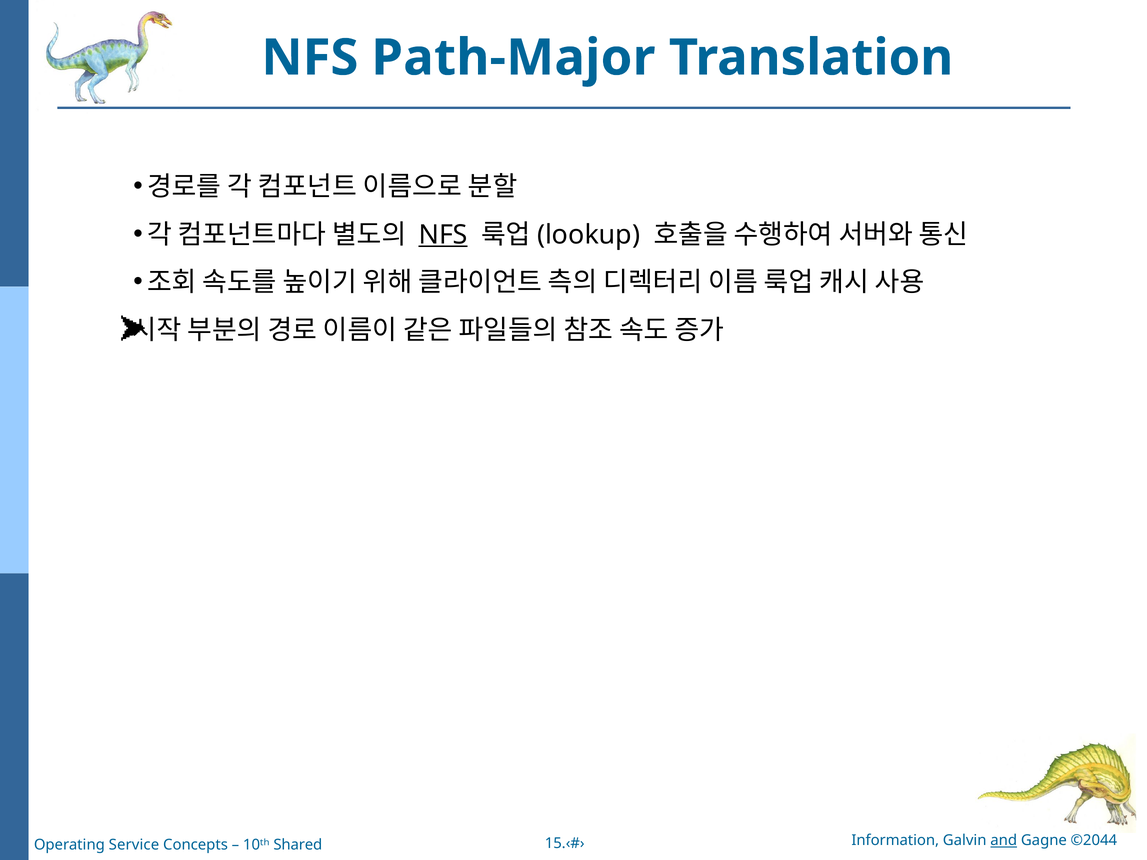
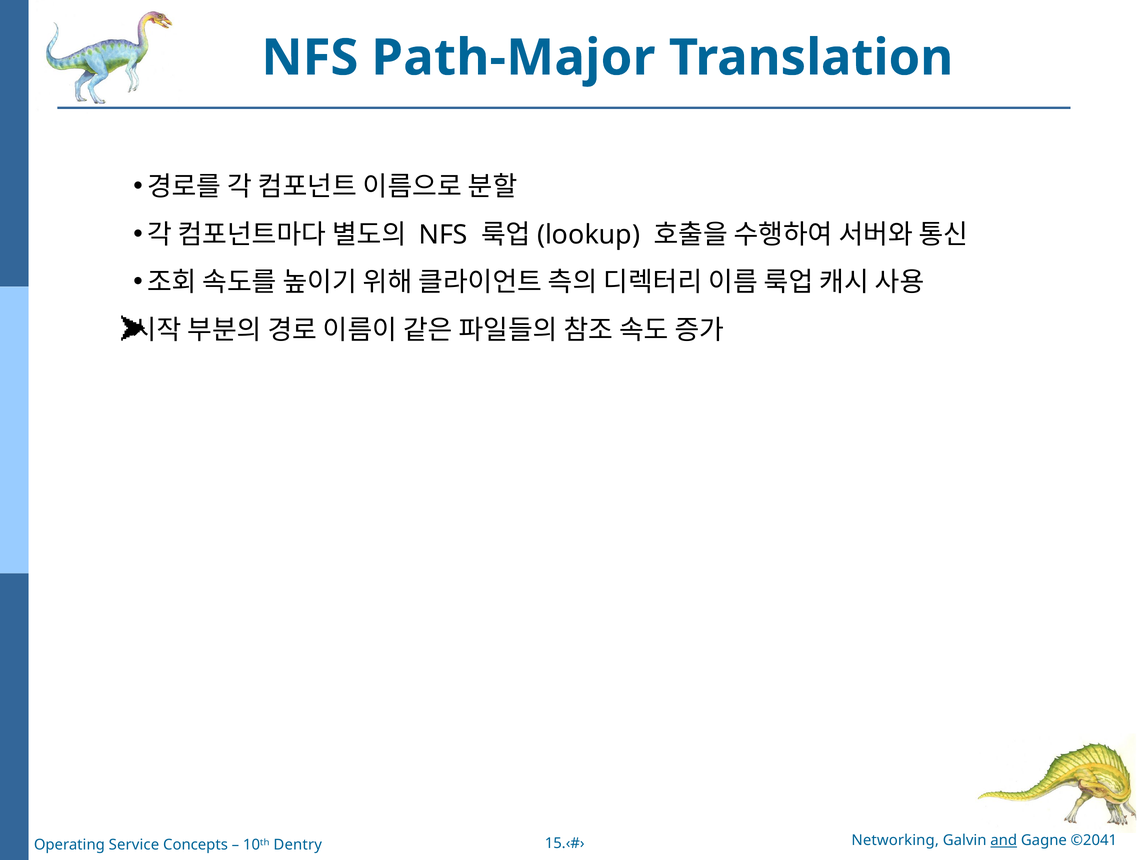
NFS at (443, 235) underline: present -> none
Information: Information -> Networking
©2044: ©2044 -> ©2041
Shared: Shared -> Dentry
